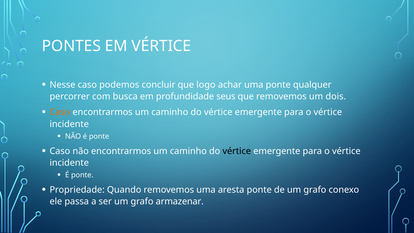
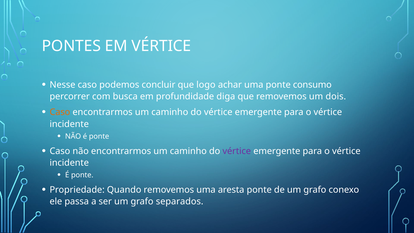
qualquer: qualquer -> consumo
seus: seus -> diga
vértice at (237, 151) colour: black -> purple
armazenar: armazenar -> separados
